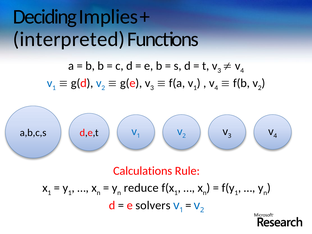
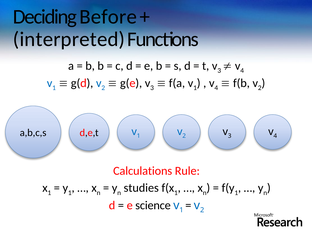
Implies: Implies -> Before
reduce: reduce -> studies
solvers: solvers -> science
